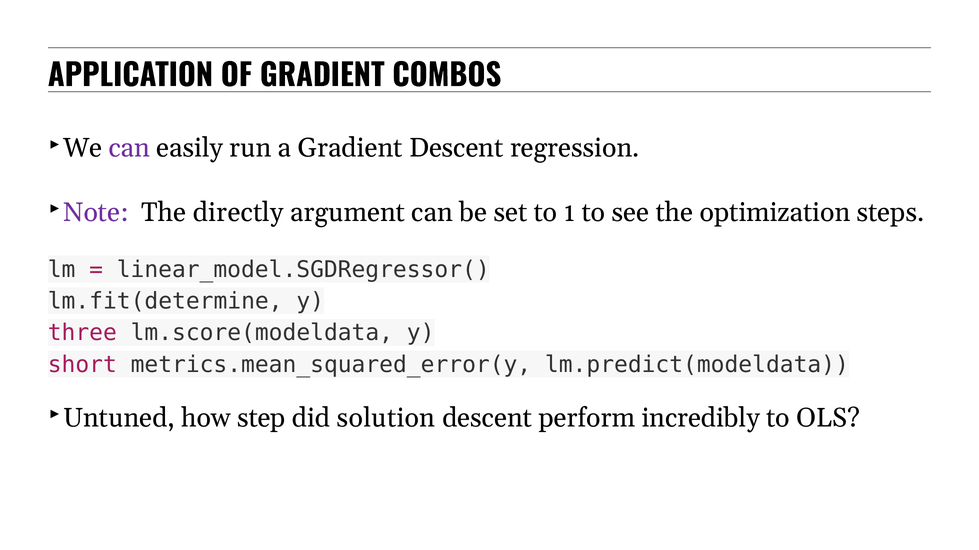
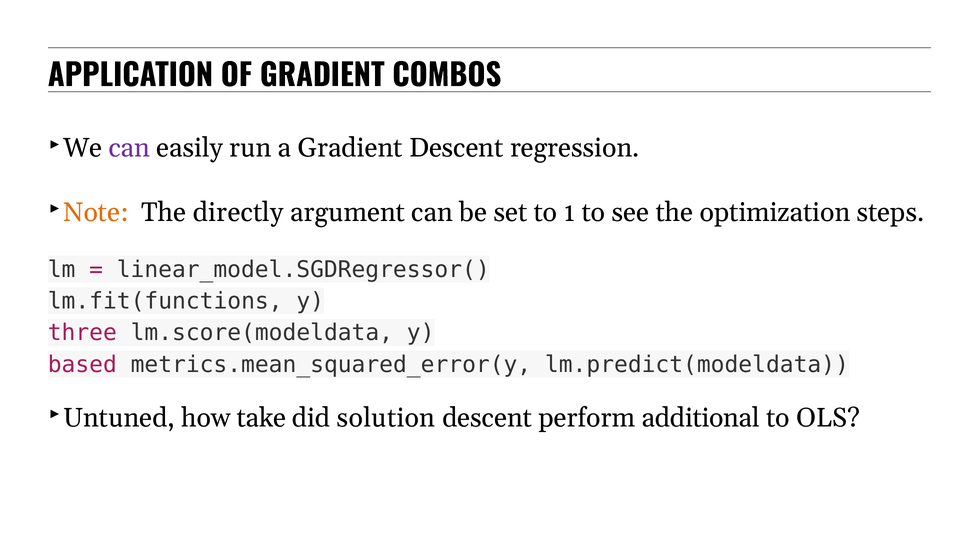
Note colour: purple -> orange
lm.fit(determine: lm.fit(determine -> lm.fit(functions
short: short -> based
step: step -> take
incredibly: incredibly -> additional
